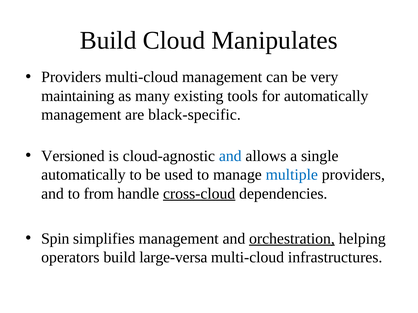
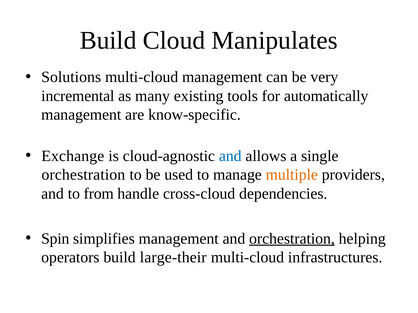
Providers at (71, 77): Providers -> Solutions
maintaining: maintaining -> incremental
black-specific: black-specific -> know-specific
Versioned: Versioned -> Exchange
automatically at (83, 175): automatically -> orchestration
multiple colour: blue -> orange
cross-cloud underline: present -> none
large-versa: large-versa -> large-their
